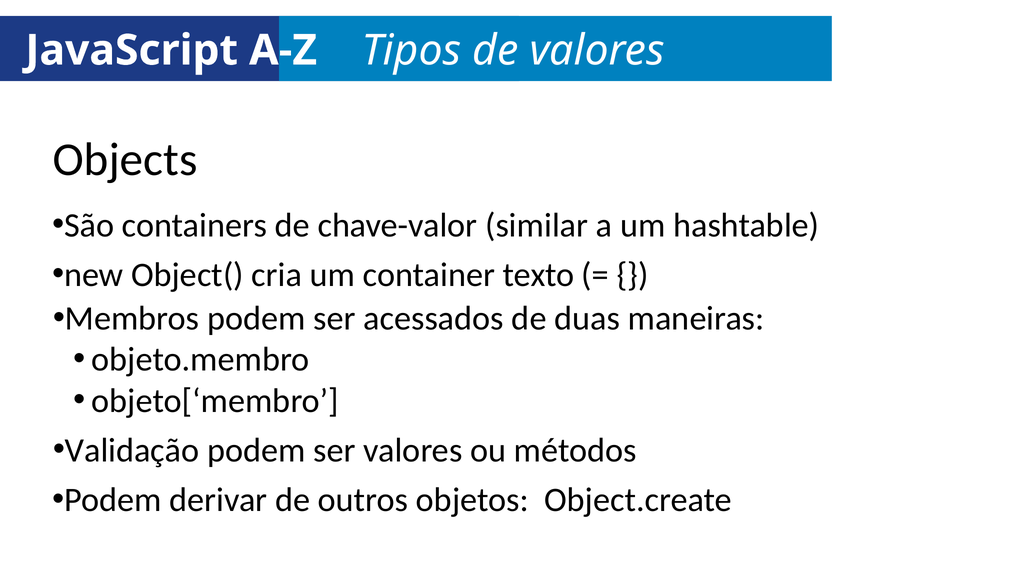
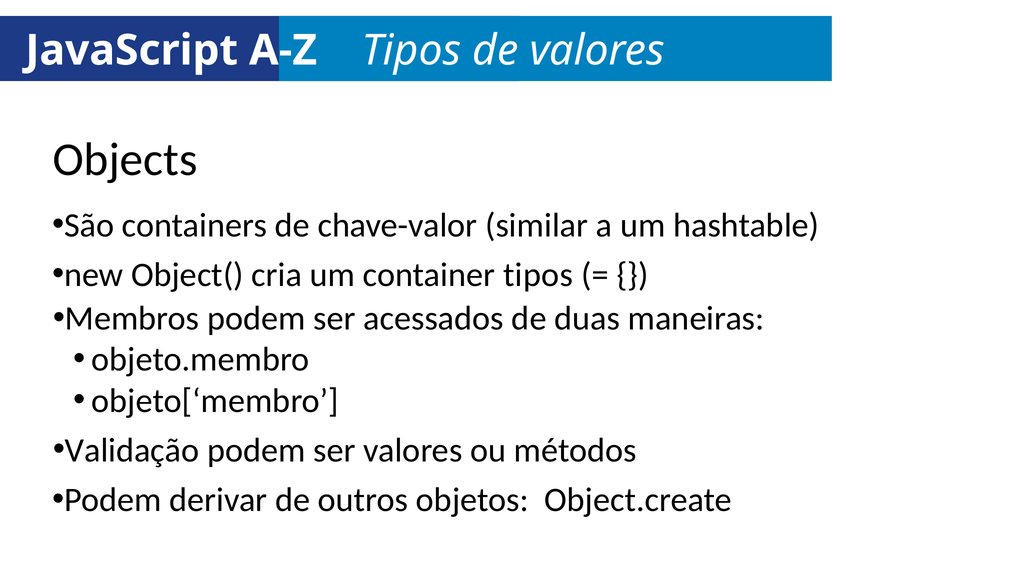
container texto: texto -> tipos
